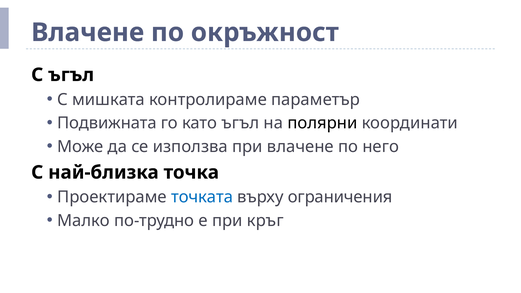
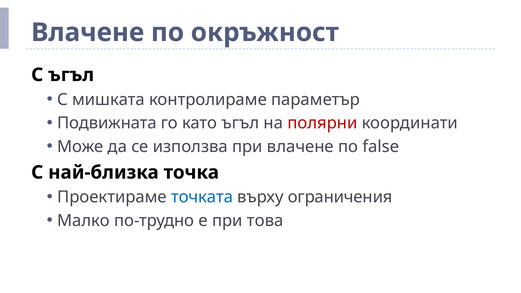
полярни colour: black -> red
него: него -> false
кръг: кръг -> това
